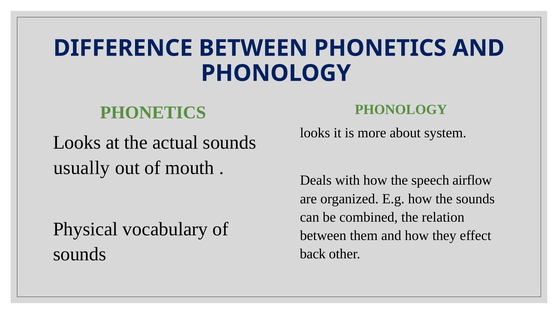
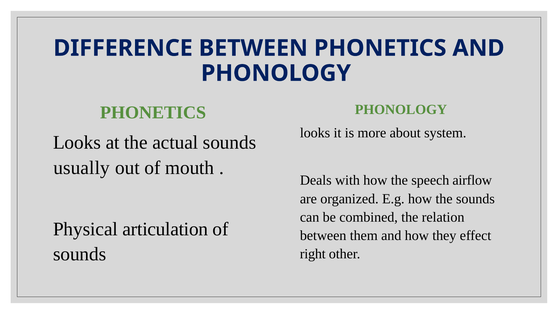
vocabulary: vocabulary -> articulation
back: back -> right
